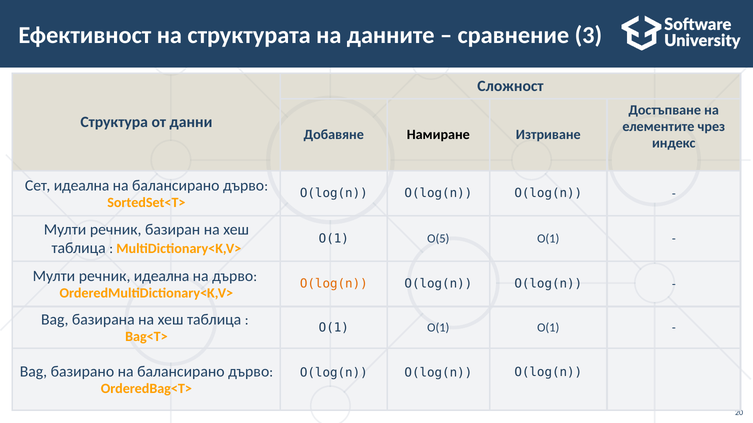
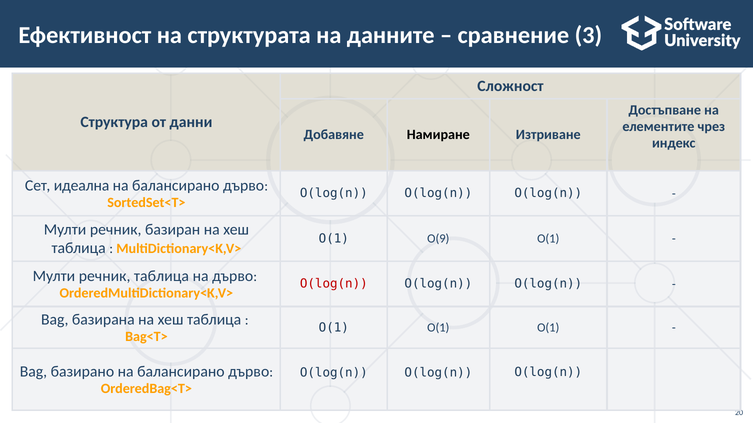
O(5: O(5 -> O(9
речник идеална: идеална -> таблица
O(log(n at (334, 284) colour: orange -> red
